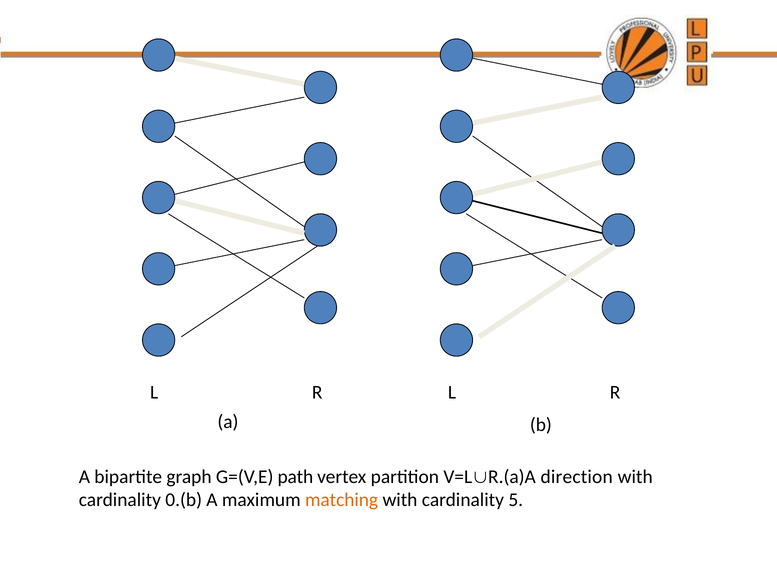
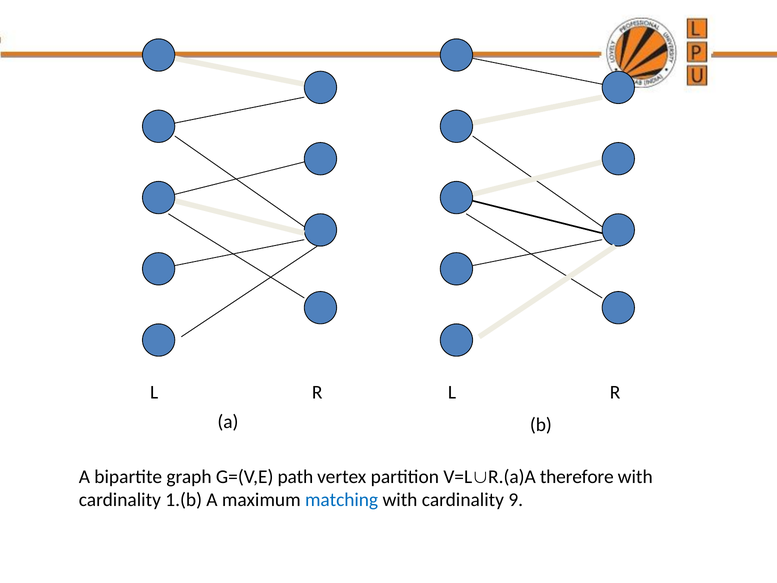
direction: direction -> therefore
0.(b: 0.(b -> 1.(b
matching colour: orange -> blue
5: 5 -> 9
